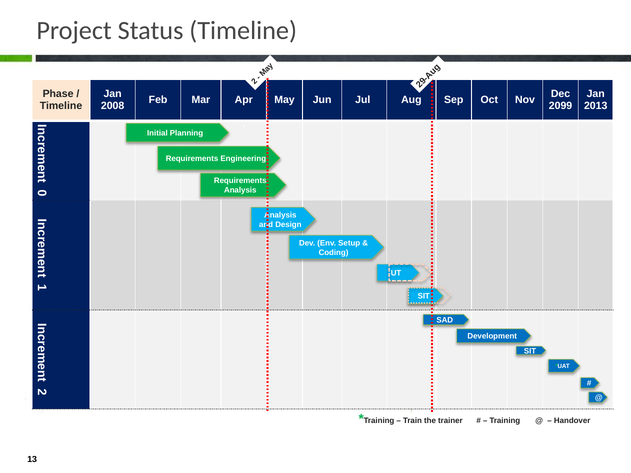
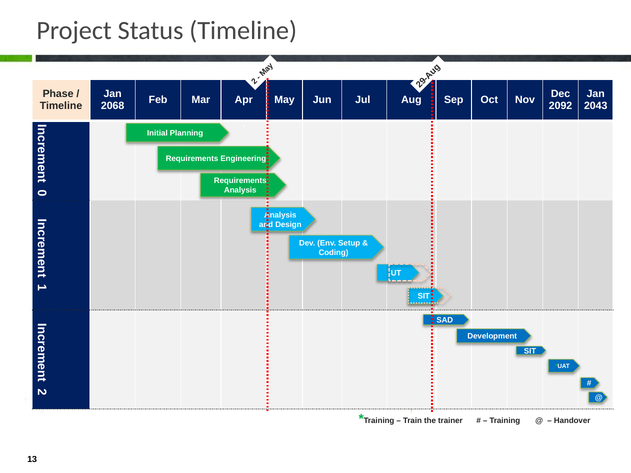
2008: 2008 -> 2068
2099: 2099 -> 2092
2013: 2013 -> 2043
